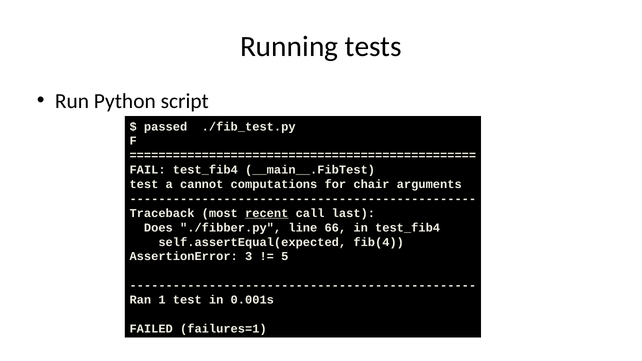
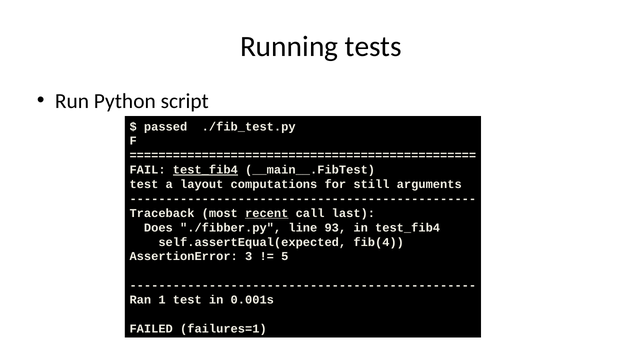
test_fib4 at (205, 170) underline: none -> present
cannot: cannot -> layout
chair: chair -> still
66: 66 -> 93
